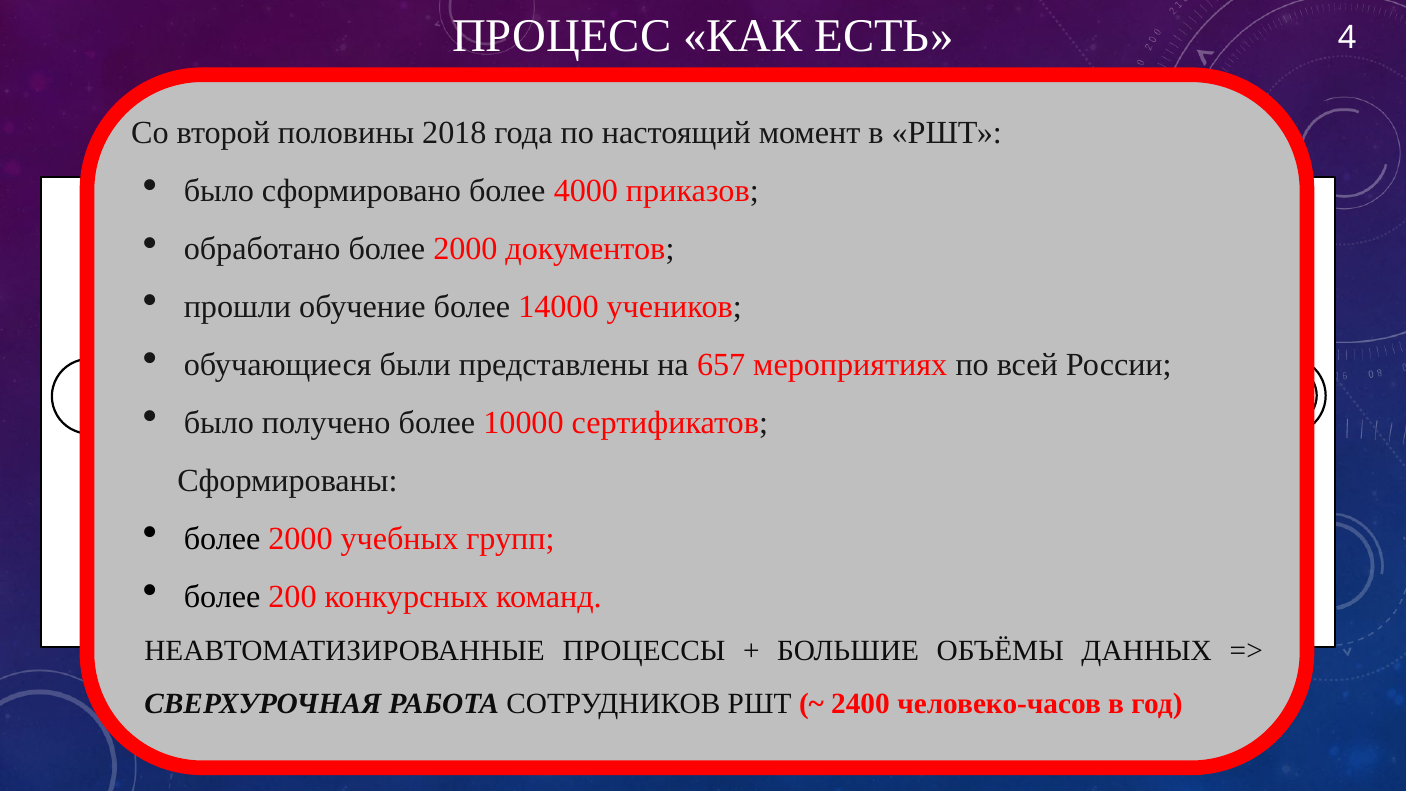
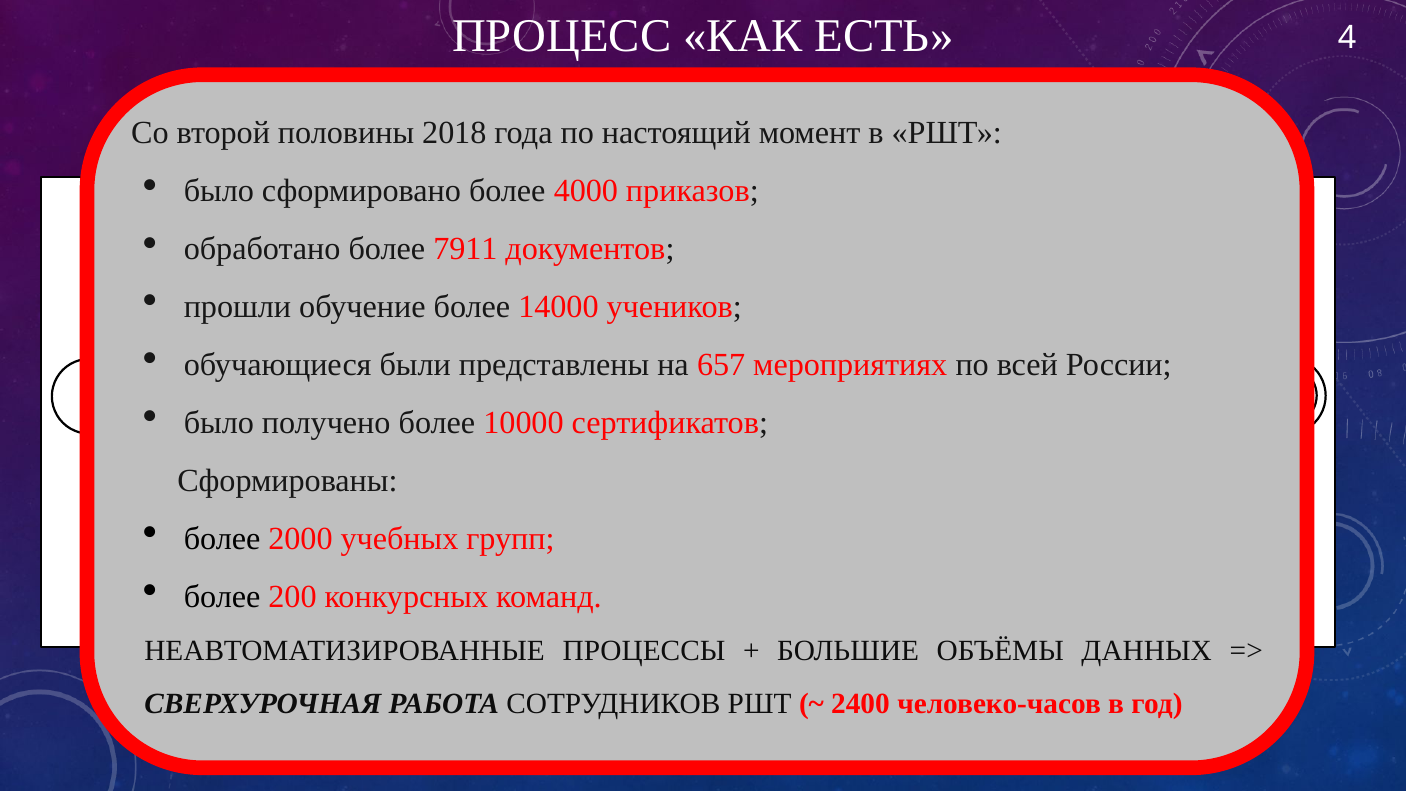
обработано более 2000: 2000 -> 7911
